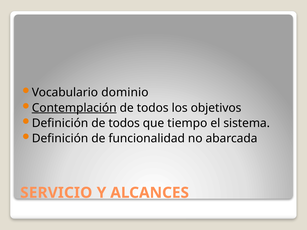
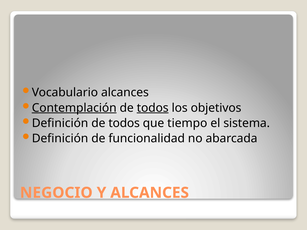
Vocabulario dominio: dominio -> alcances
todos at (153, 108) underline: none -> present
SERVICIO: SERVICIO -> NEGOCIO
